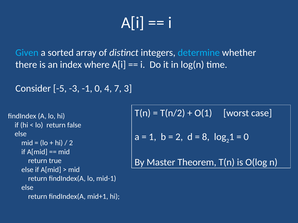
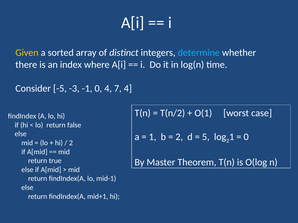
Given colour: light blue -> yellow
7 3: 3 -> 4
8: 8 -> 5
